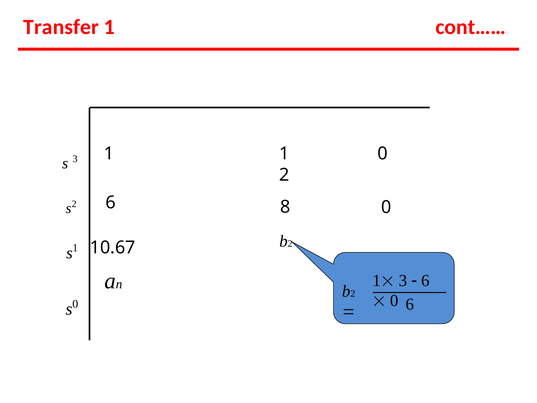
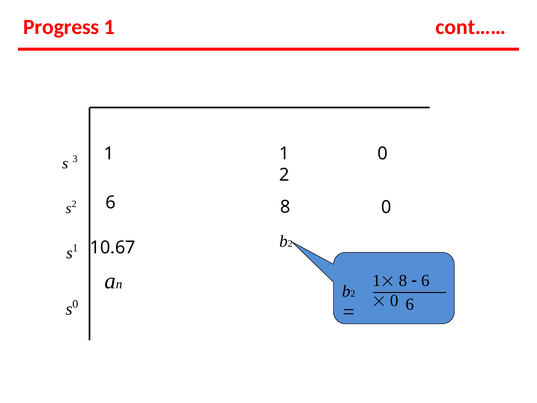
Transfer: Transfer -> Progress
3 at (403, 280): 3 -> 8
